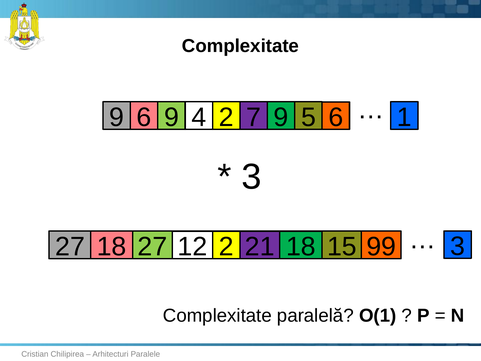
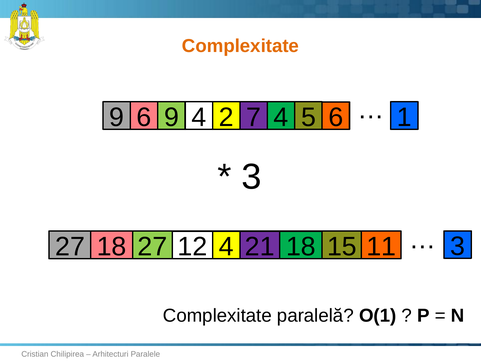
Complexitate at (240, 46) colour: black -> orange
7 9: 9 -> 4
12 2: 2 -> 4
99: 99 -> 11
